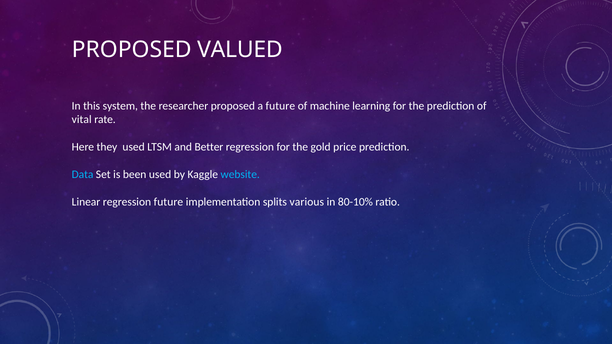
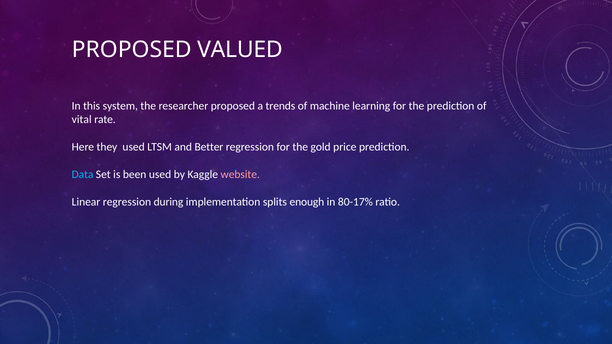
a future: future -> trends
website colour: light blue -> pink
regression future: future -> during
various: various -> enough
80-10%: 80-10% -> 80-17%
